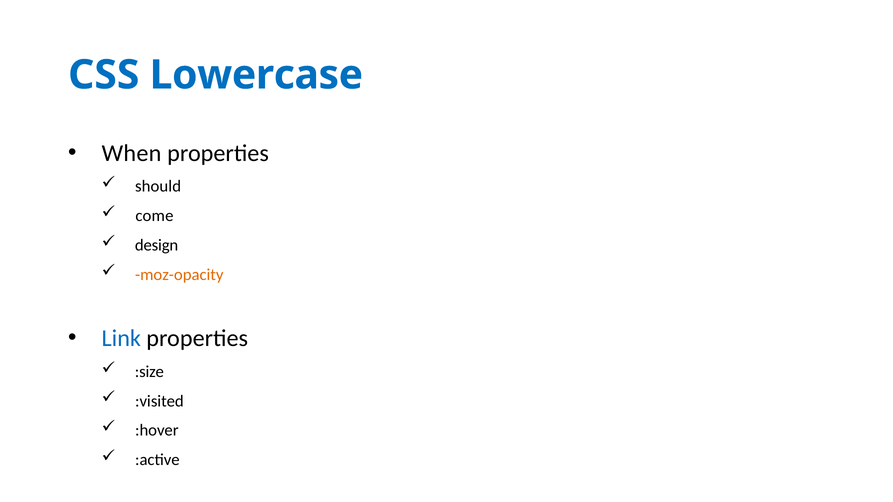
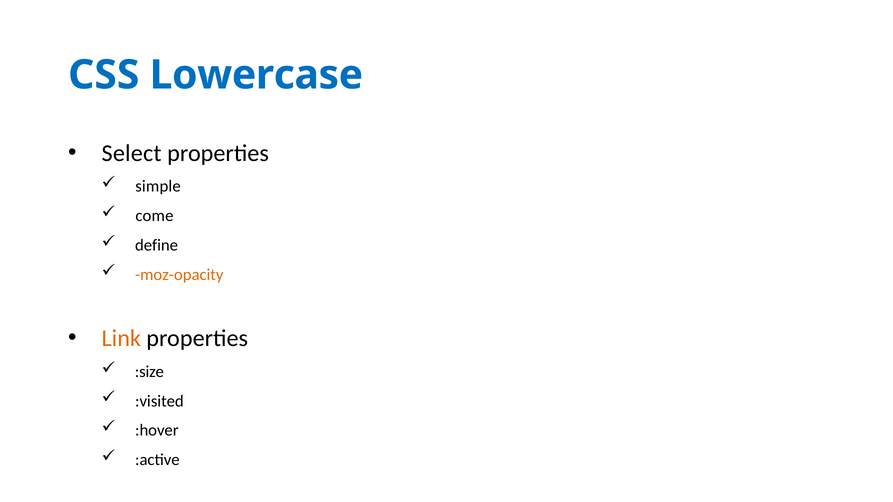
When: When -> Select
should: should -> simple
design: design -> define
Link colour: blue -> orange
